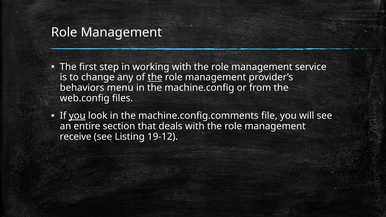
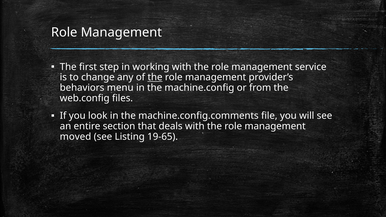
you at (77, 116) underline: present -> none
receive: receive -> moved
19-12: 19-12 -> 19-65
